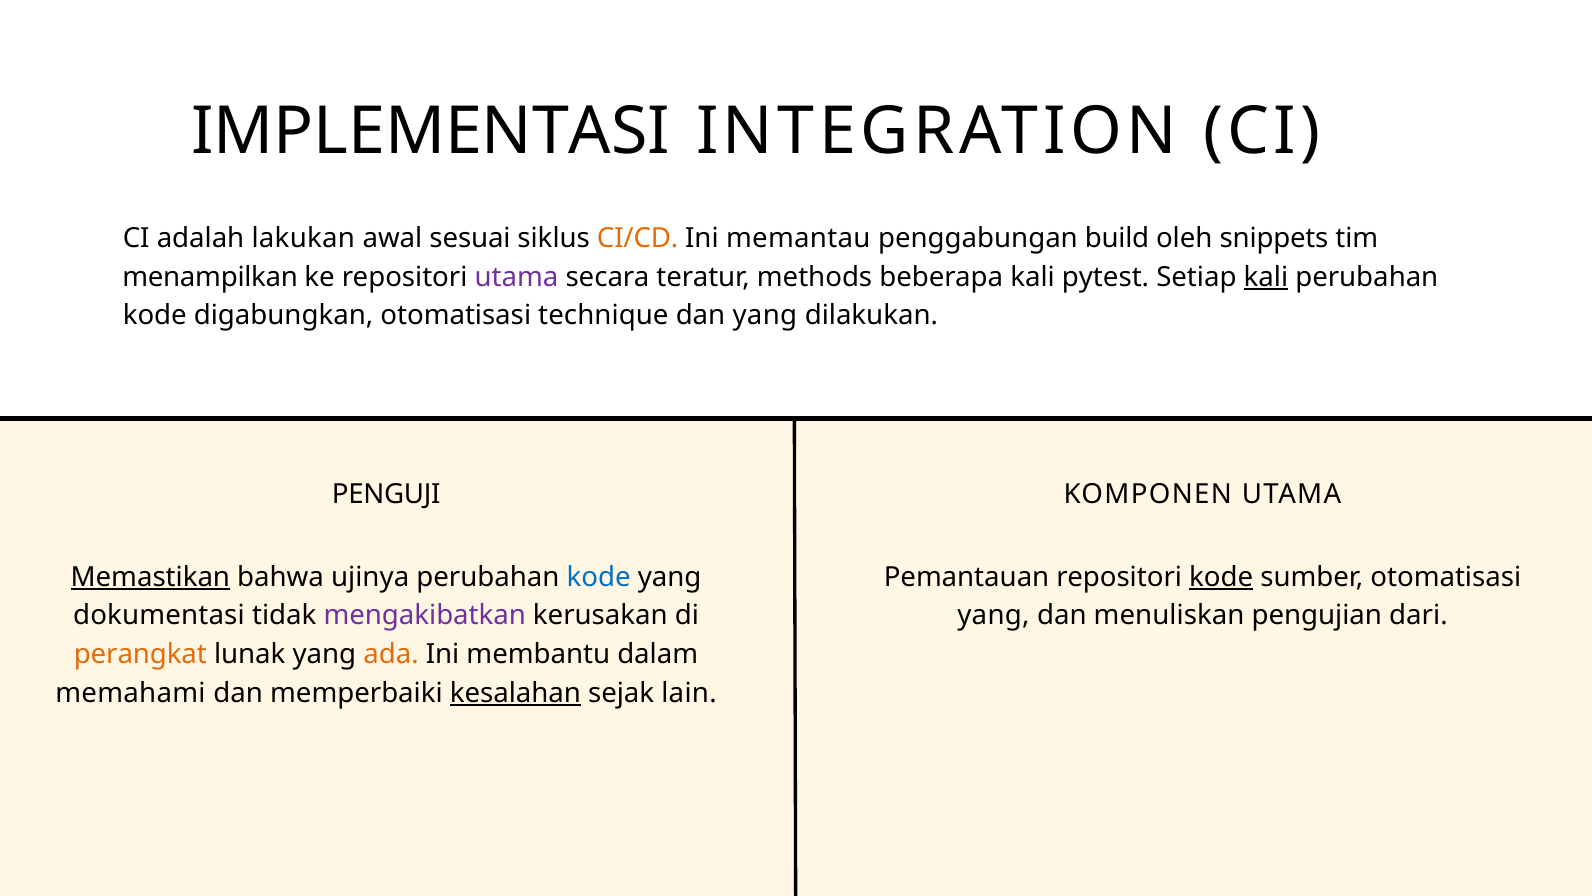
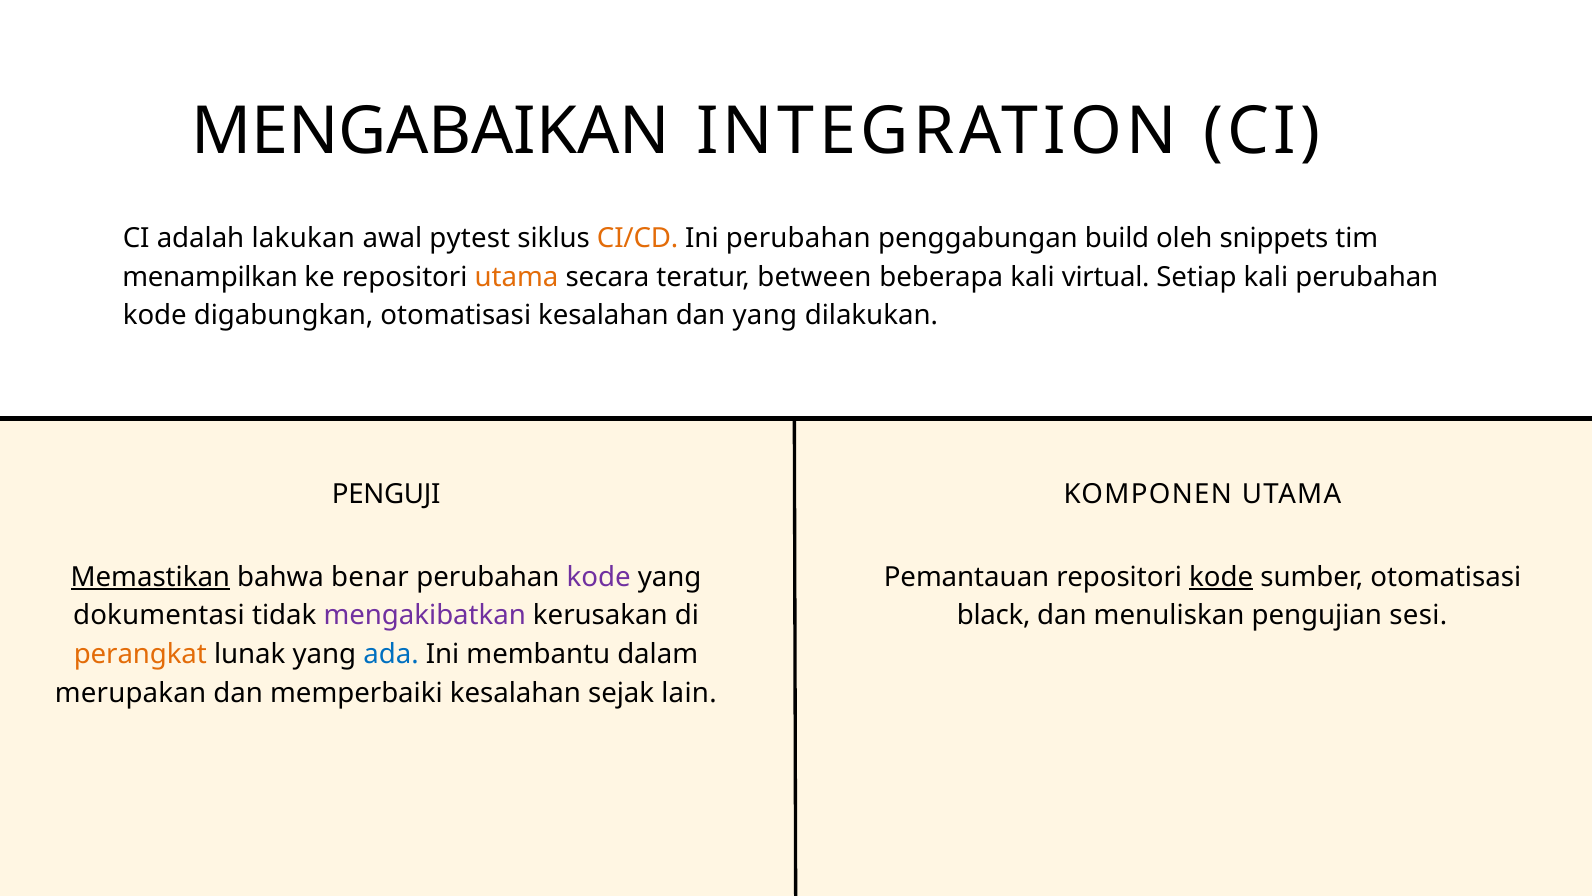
IMPLEMENTASI: IMPLEMENTASI -> MENGABAIKAN
sesuai: sesuai -> pytest
Ini memantau: memantau -> perubahan
utama at (516, 277) colour: purple -> orange
methods: methods -> between
pytest: pytest -> virtual
kali at (1266, 277) underline: present -> none
otomatisasi technique: technique -> kesalahan
ujinya: ujinya -> benar
kode at (599, 577) colour: blue -> purple
yang at (993, 615): yang -> black
dari: dari -> sesi
ada colour: orange -> blue
memahami: memahami -> merupakan
kesalahan at (515, 693) underline: present -> none
